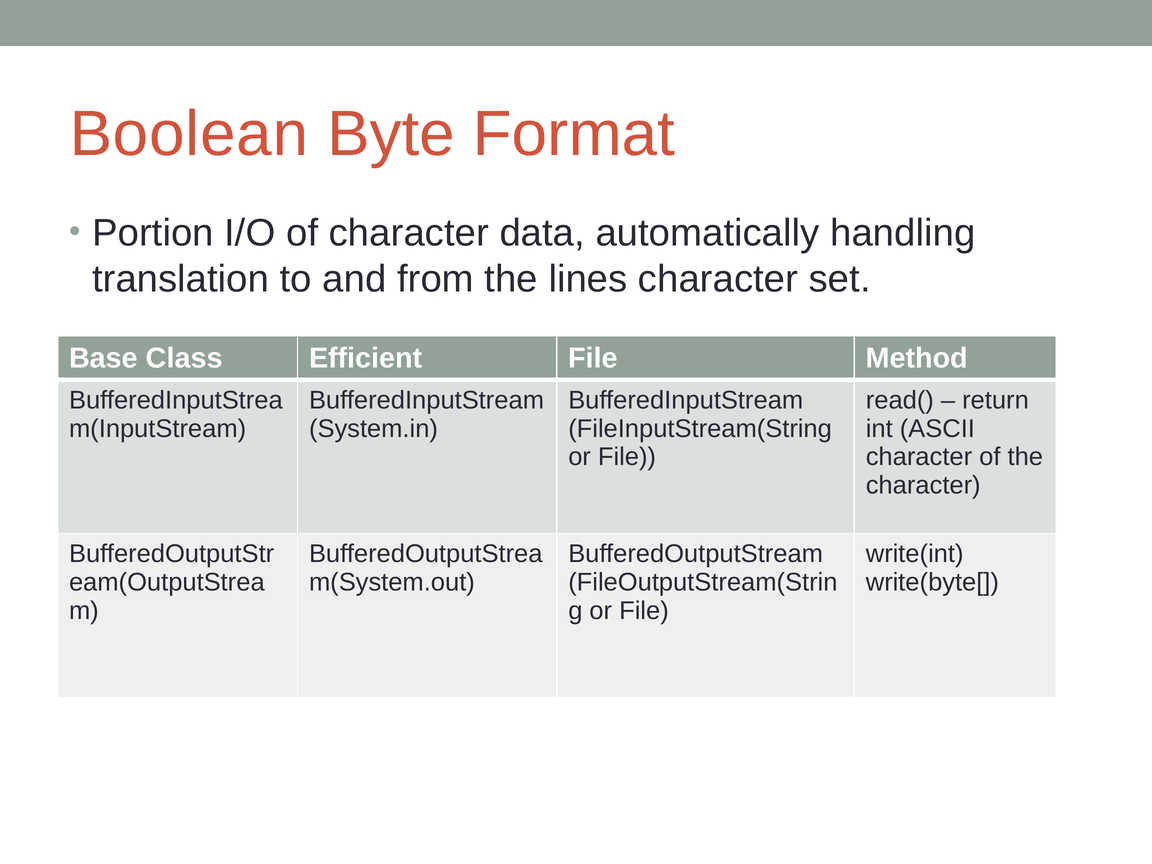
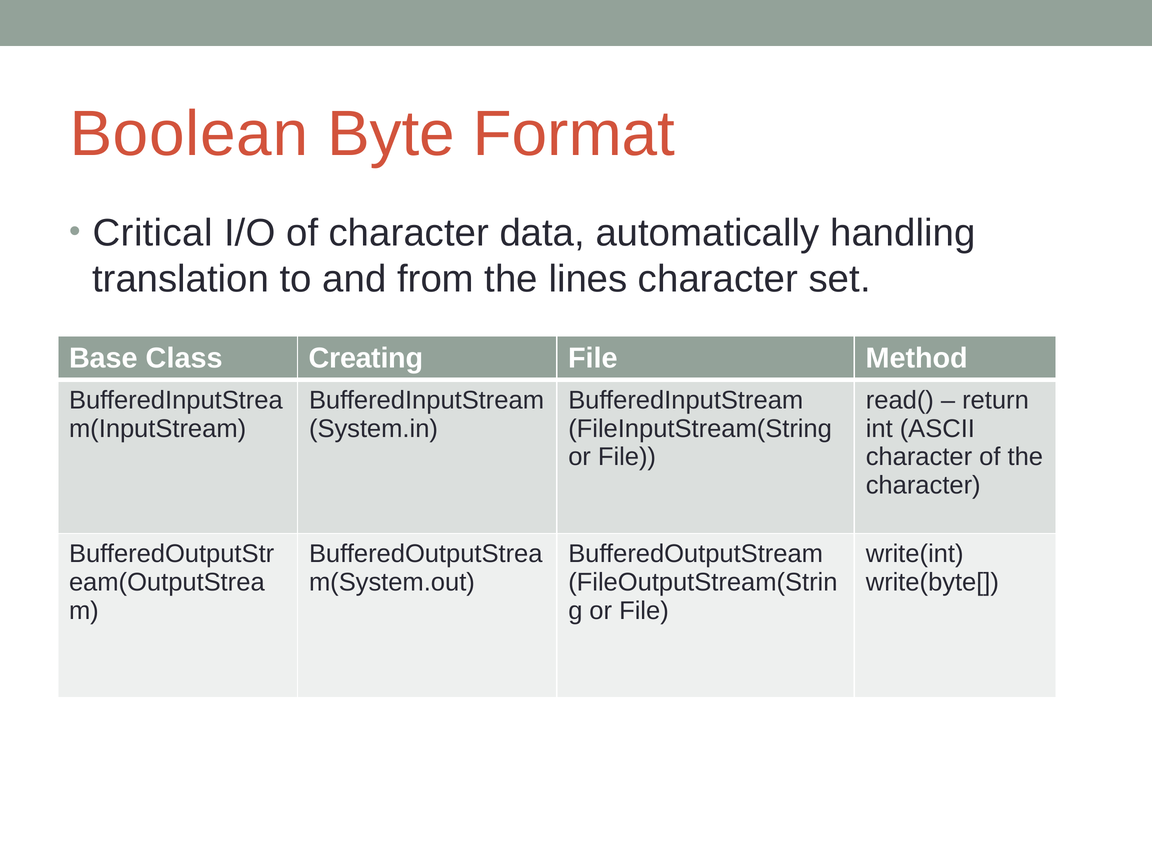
Portion: Portion -> Critical
Efficient: Efficient -> Creating
